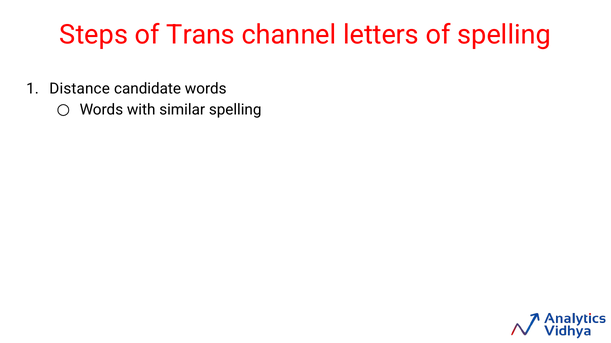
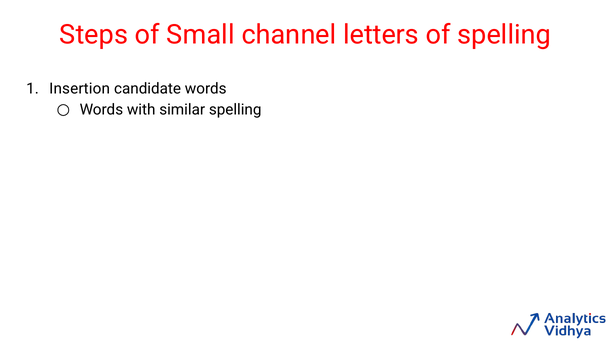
Trans: Trans -> Small
Distance: Distance -> Insertion
